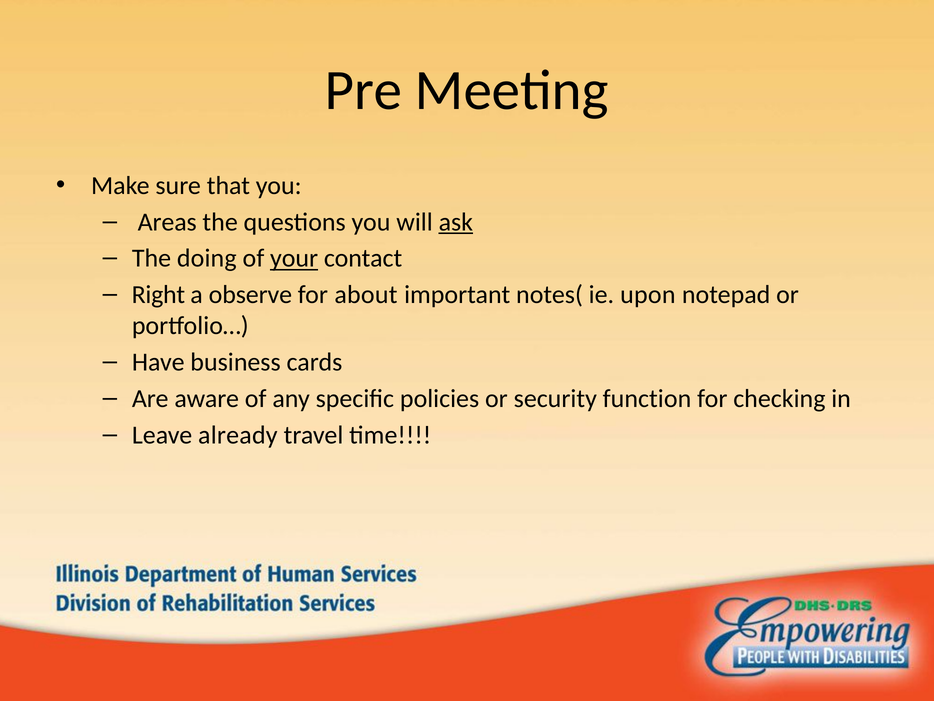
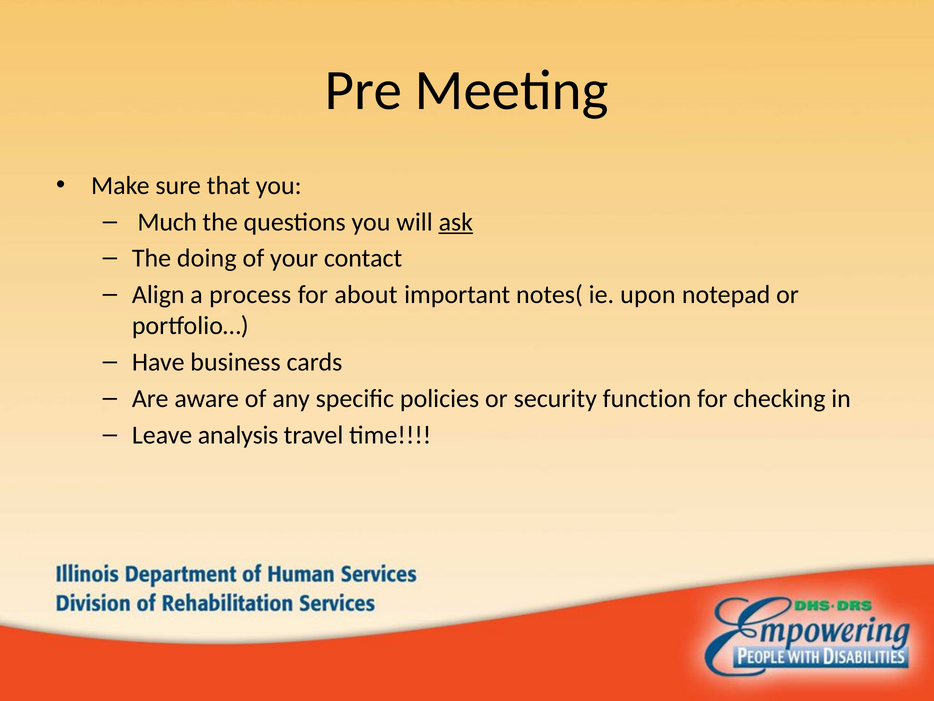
Areas: Areas -> Much
your underline: present -> none
Right: Right -> Align
observe: observe -> process
already: already -> analysis
